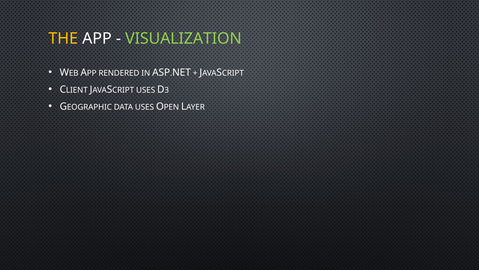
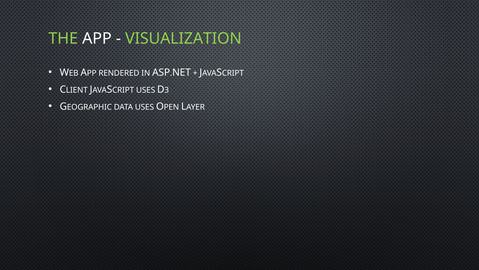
THE colour: yellow -> light green
